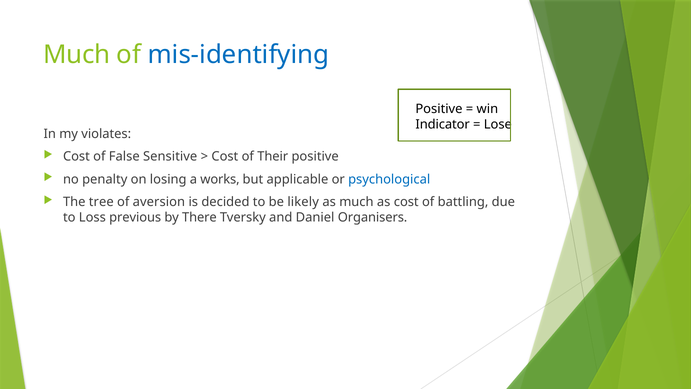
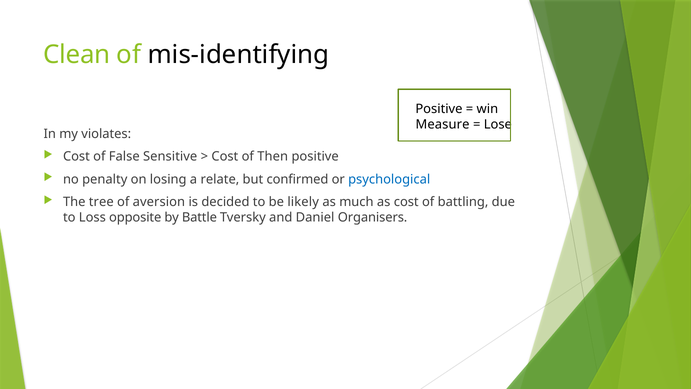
Much at (77, 54): Much -> Clean
mis-identifying colour: blue -> black
Indicator: Indicator -> Measure
Their: Their -> Then
works: works -> relate
applicable: applicable -> confirmed
previous: previous -> opposite
There: There -> Battle
